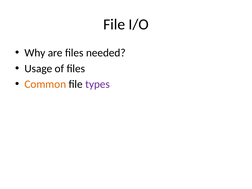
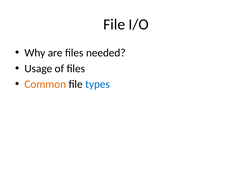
types colour: purple -> blue
